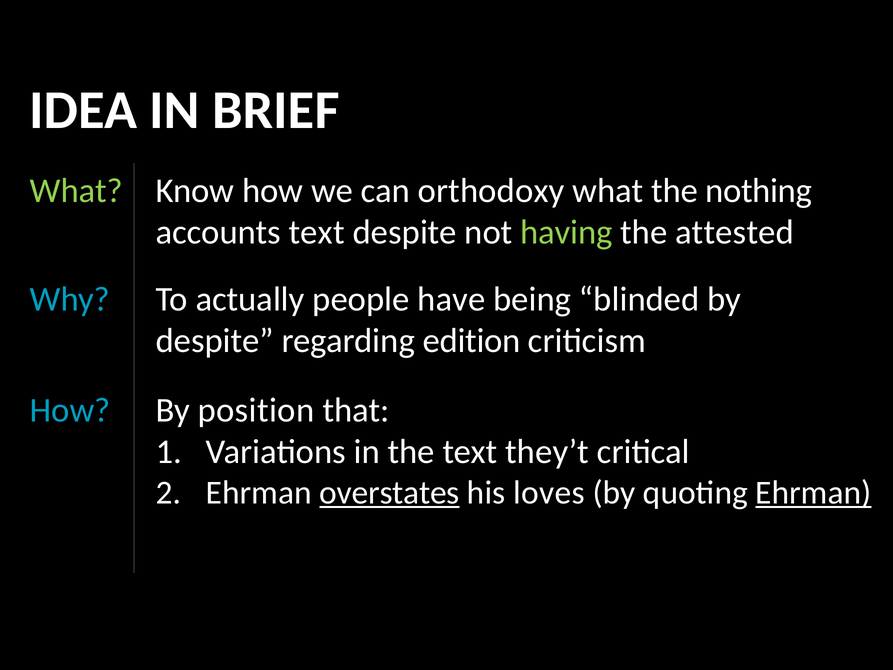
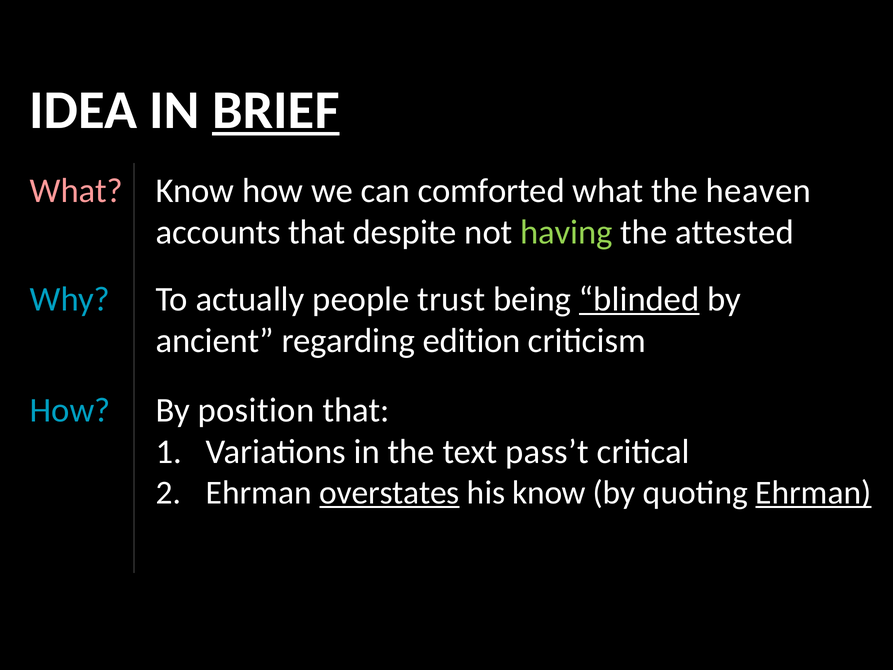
BRIEF underline: none -> present
What at (76, 191) colour: light green -> pink
orthodoxy: orthodoxy -> comforted
nothing: nothing -> heaven
accounts text: text -> that
have: have -> trust
blinded underline: none -> present
despite at (215, 341): despite -> ancient
they’t: they’t -> pass’t
his loves: loves -> know
